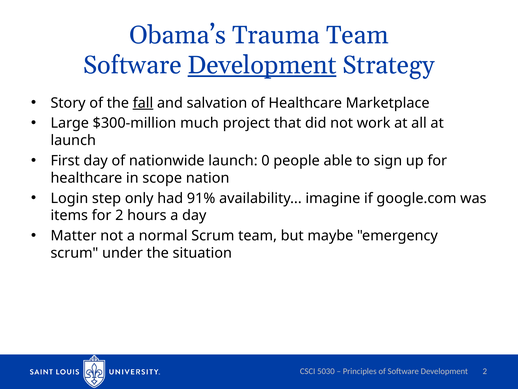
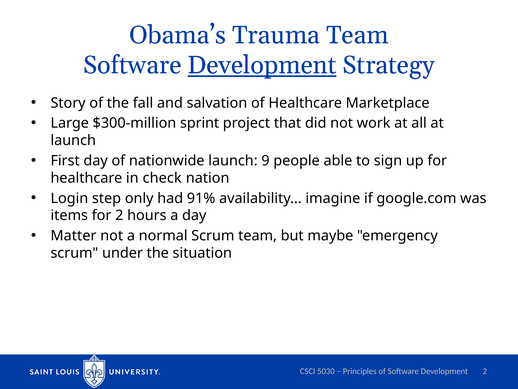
fall underline: present -> none
much: much -> sprint
0: 0 -> 9
scope: scope -> check
